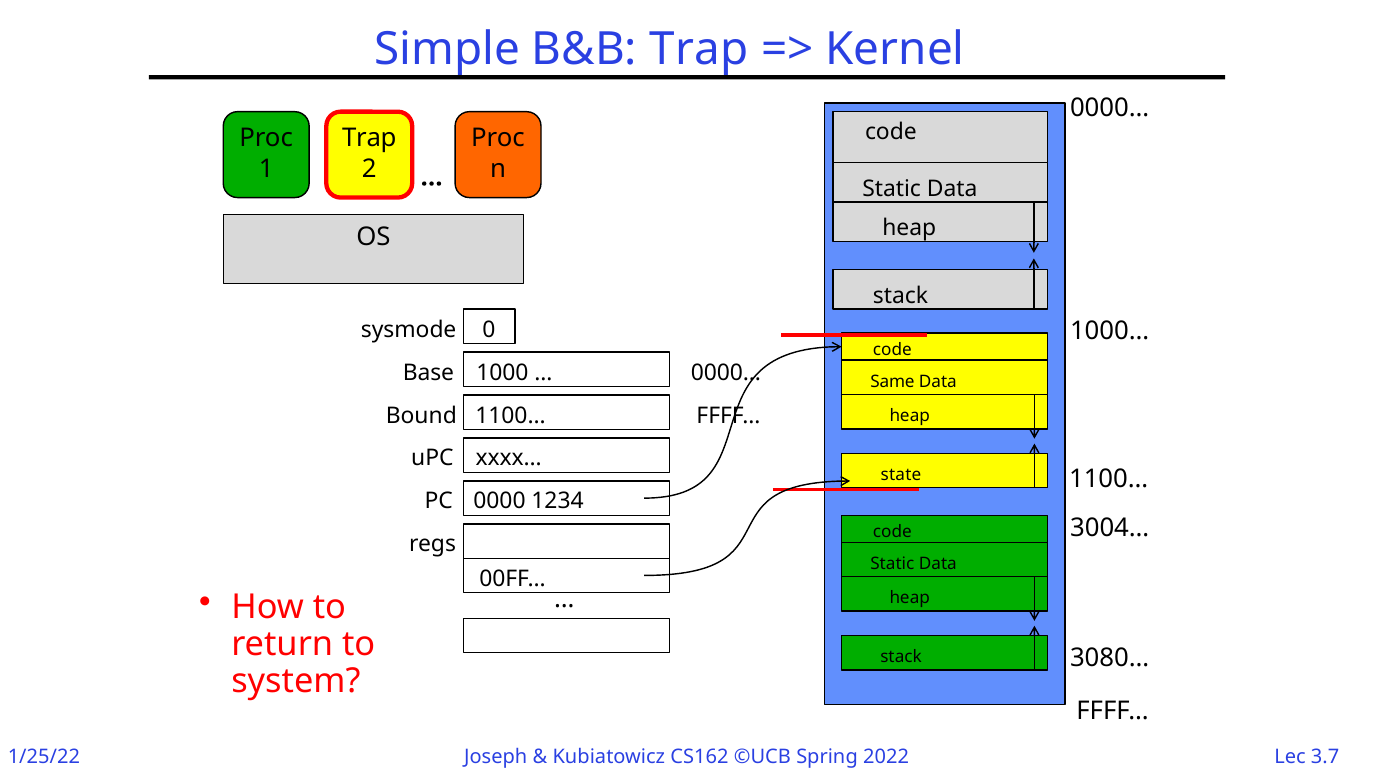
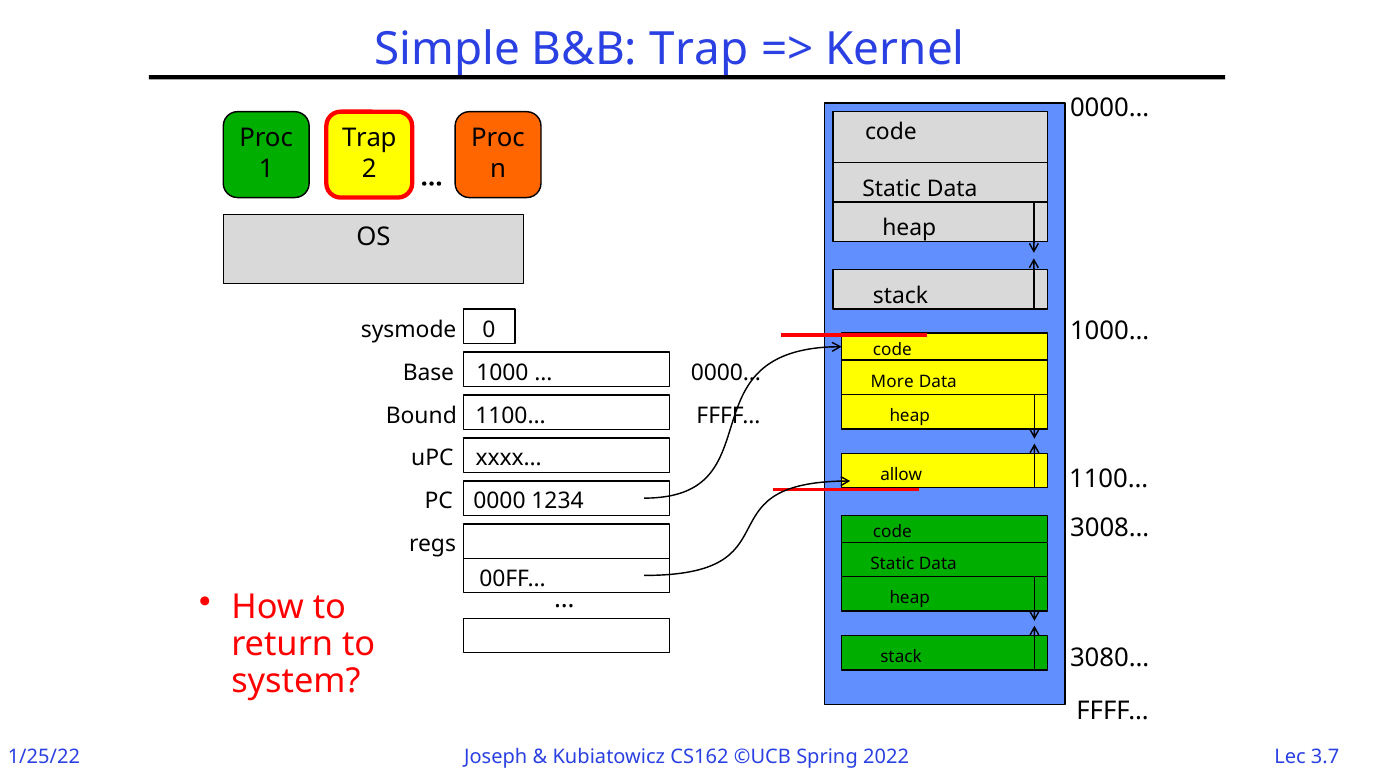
Same: Same -> More
state: state -> allow
3004…: 3004… -> 3008…
